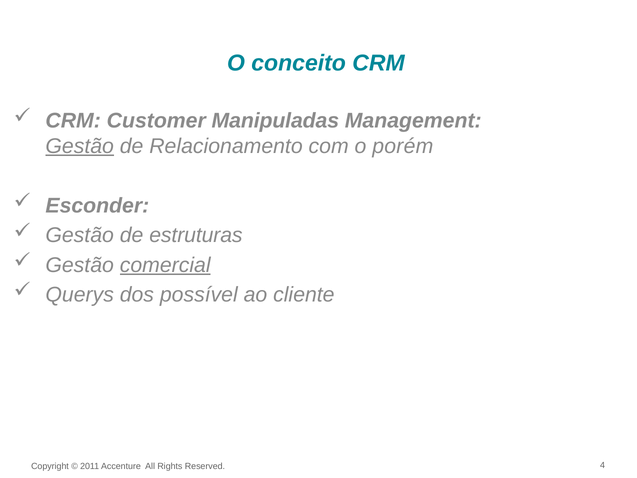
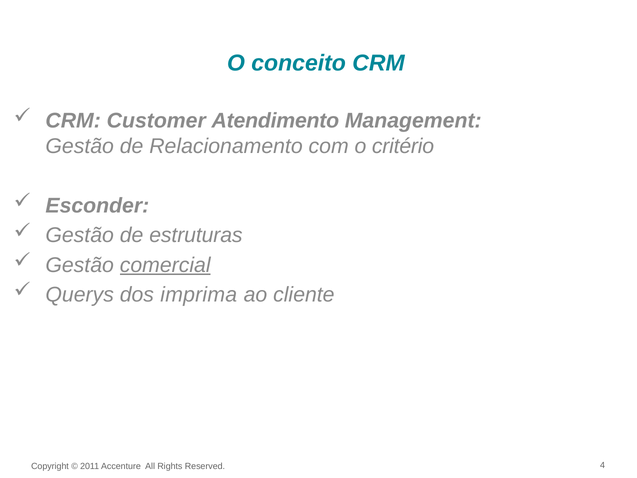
Manipuladas: Manipuladas -> Atendimento
Gestão at (80, 146) underline: present -> none
porém: porém -> critério
possível: possível -> imprima
